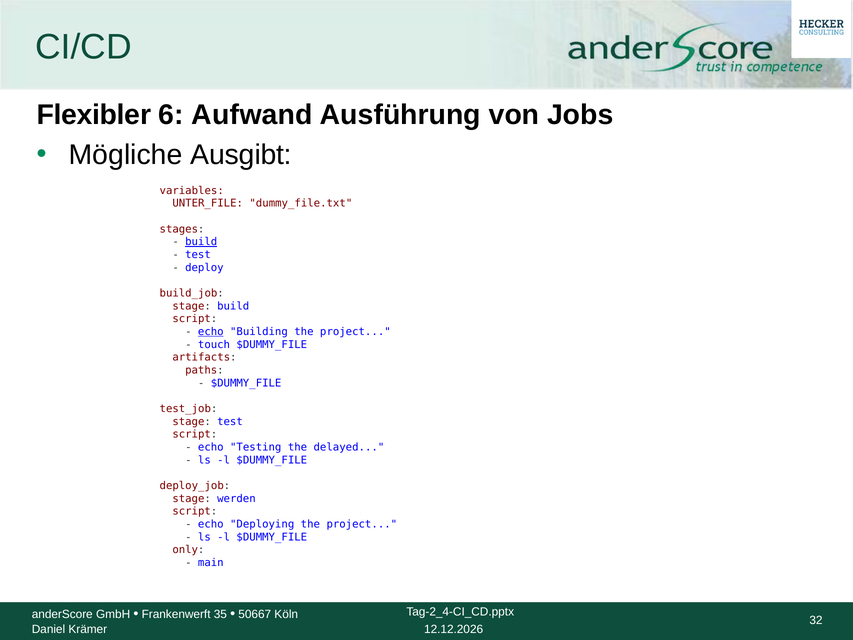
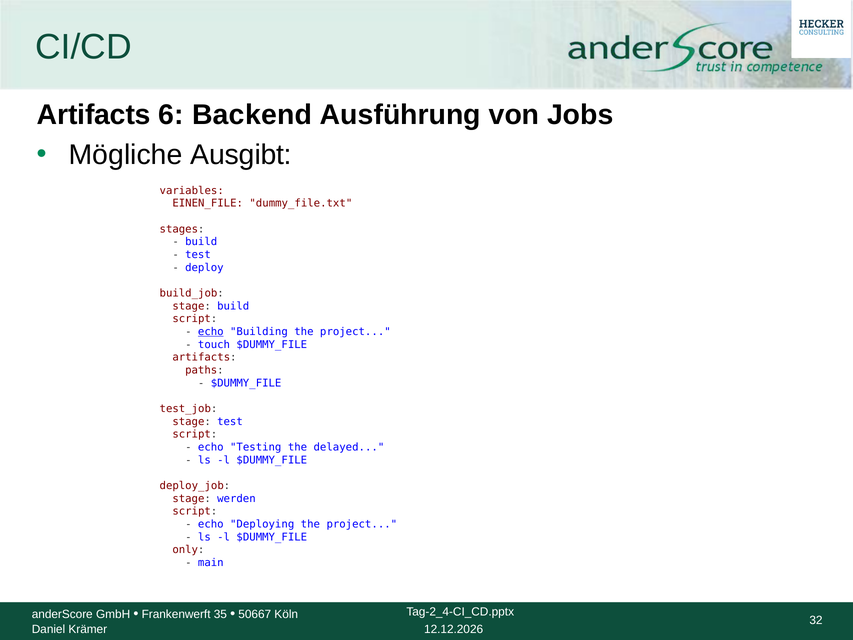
Flexibler at (94, 115): Flexibler -> Artifacts
Aufwand: Aufwand -> Backend
UNTER_FILE: UNTER_FILE -> EINEN_FILE
build at (201, 242) underline: present -> none
